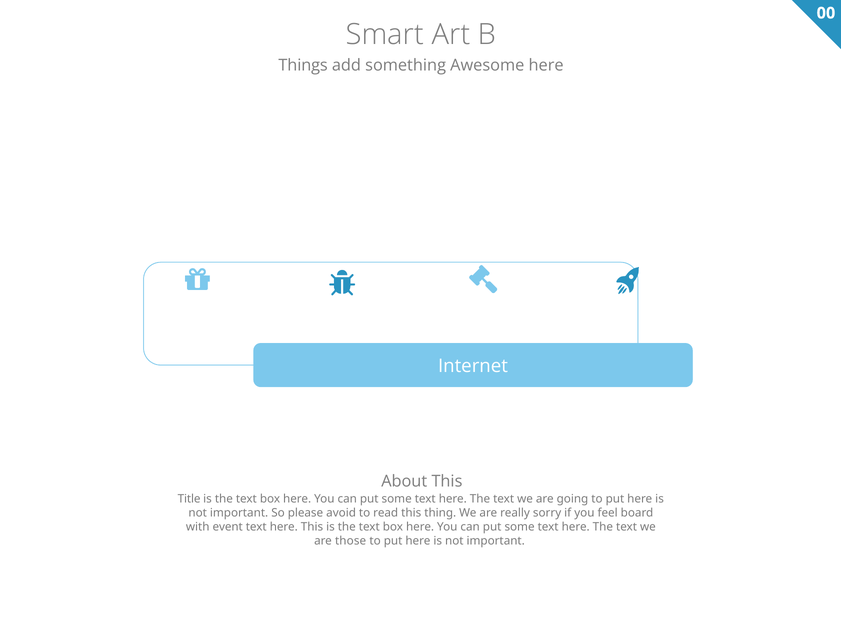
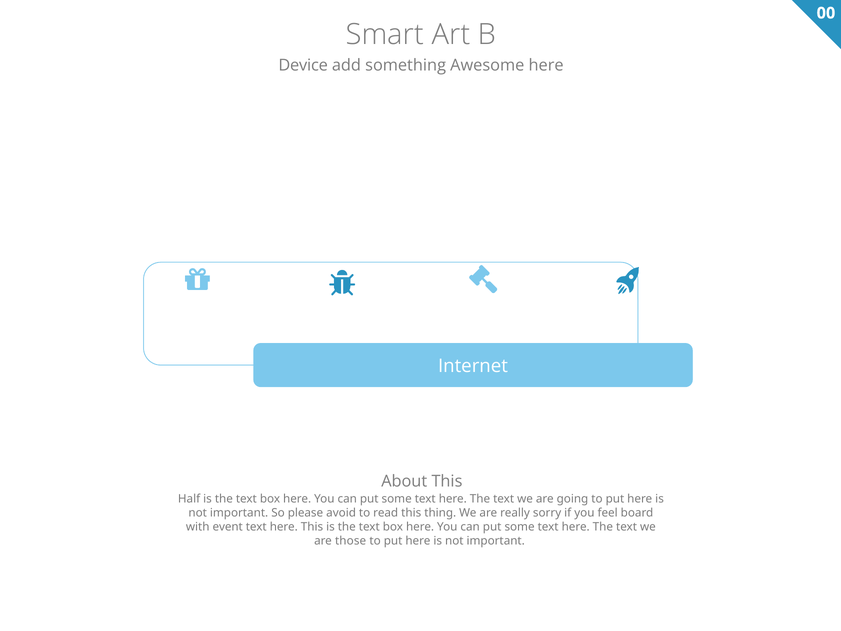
Things: Things -> Device
Title: Title -> Half
